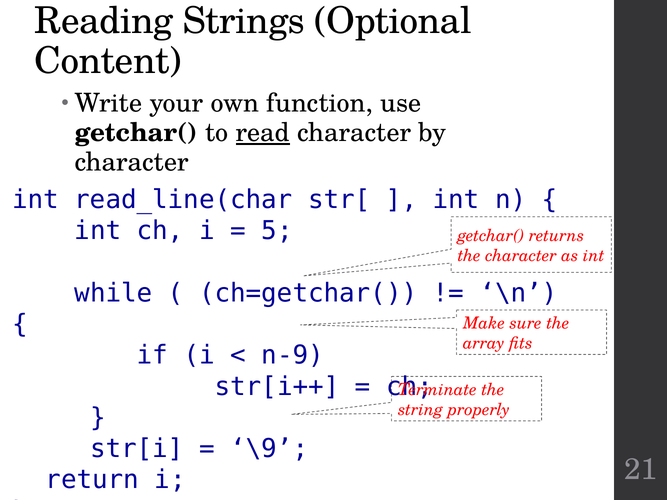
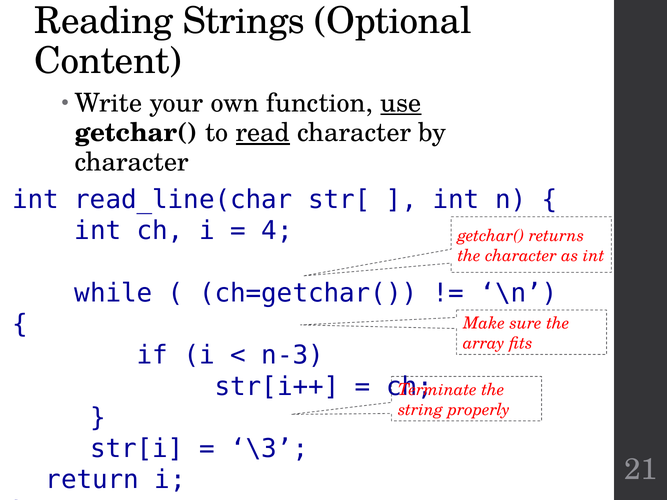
use underline: none -> present
5: 5 -> 4
n-9: n-9 -> n-3
\9: \9 -> \3
